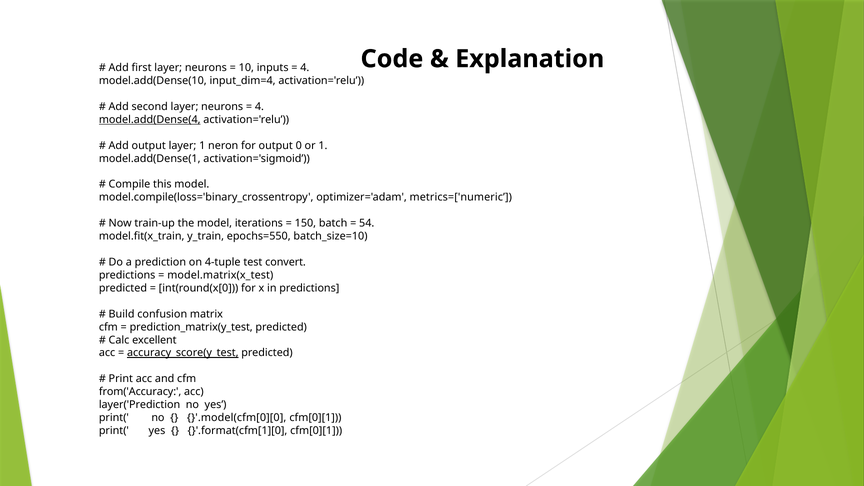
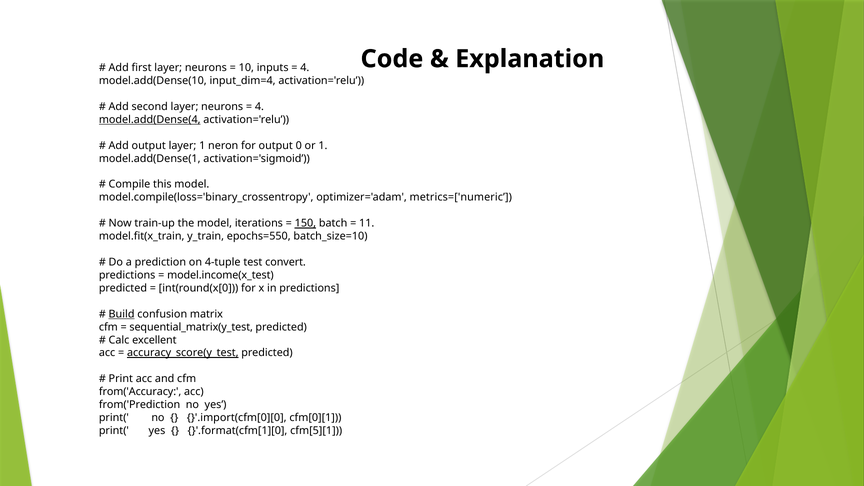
150 underline: none -> present
54: 54 -> 11
model.matrix(x_test: model.matrix(x_test -> model.income(x_test
Build underline: none -> present
prediction_matrix(y_test: prediction_matrix(y_test -> sequential_matrix(y_test
layer('Prediction: layer('Prediction -> from('Prediction
}'.model(cfm[0][0: }'.model(cfm[0][0 -> }'.import(cfm[0][0
}'.format(cfm[1][0 cfm[0][1: cfm[0][1 -> cfm[5][1
